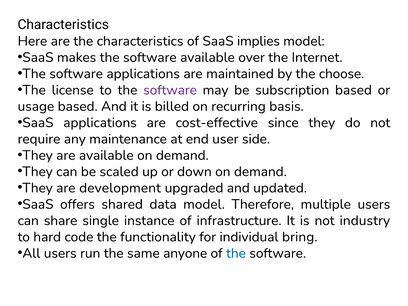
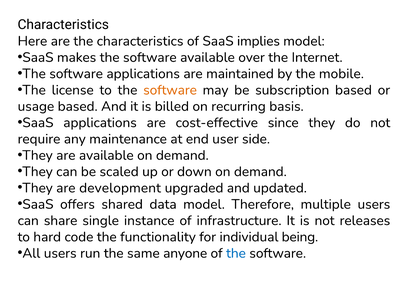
choose: choose -> mobile
software at (170, 90) colour: purple -> orange
industry: industry -> releases
bring: bring -> being
